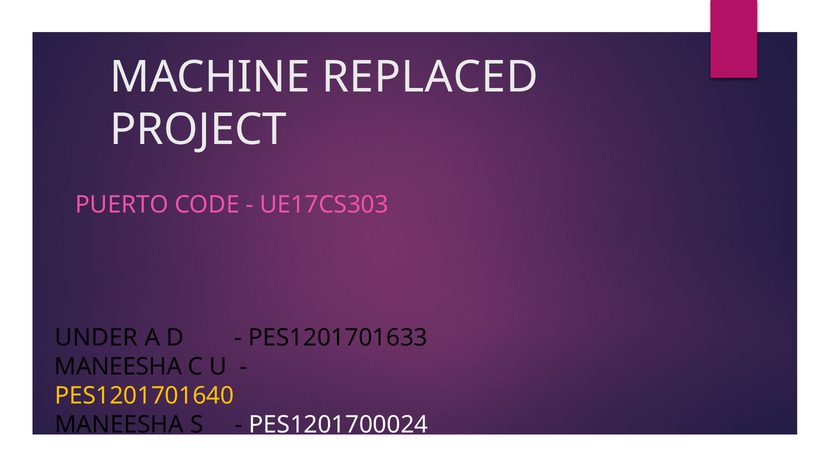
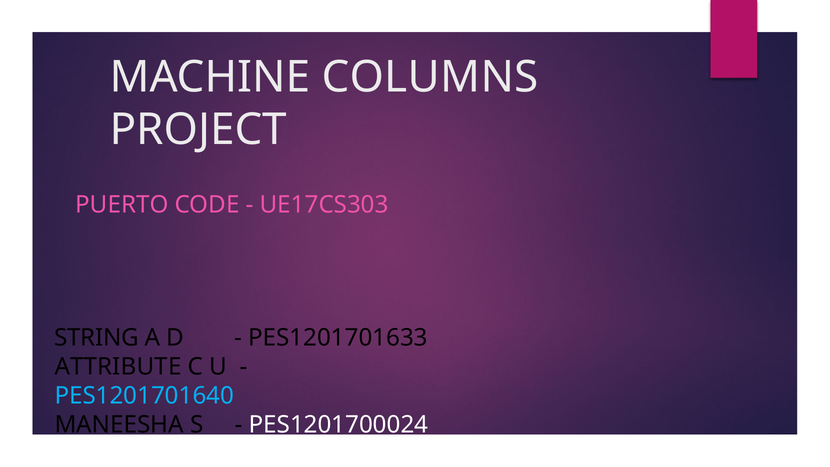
REPLACED: REPLACED -> COLUMNS
UNDER: UNDER -> STRING
MANEESHA at (118, 367): MANEESHA -> ATTRIBUTE
PES1201701640 colour: yellow -> light blue
